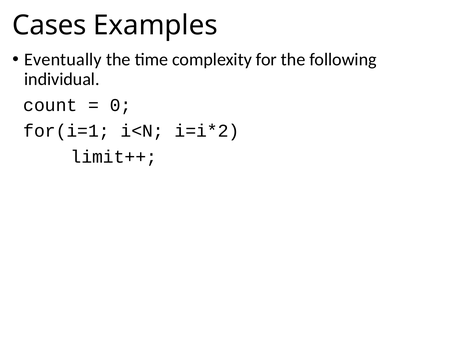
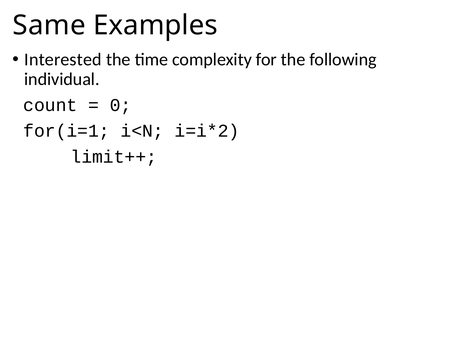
Cases: Cases -> Same
Eventually: Eventually -> Interested
